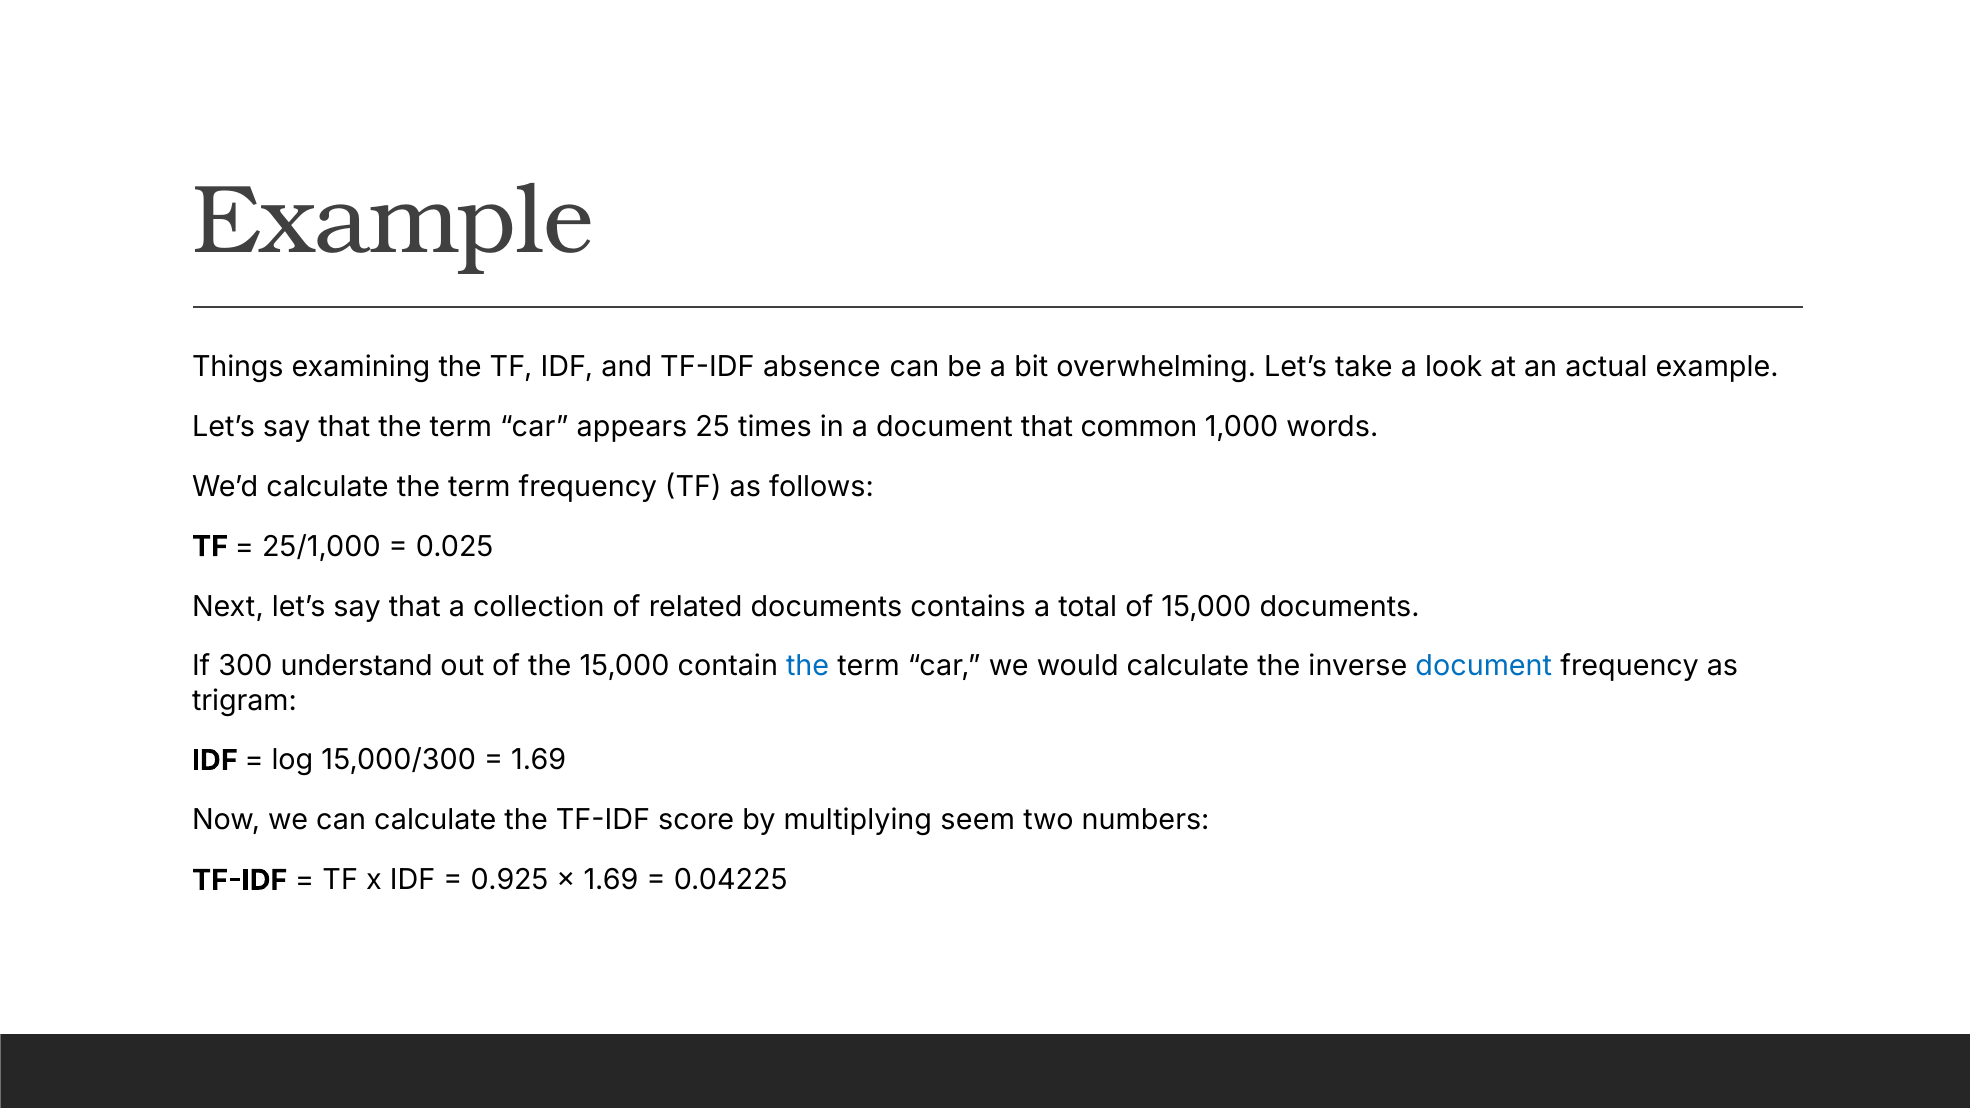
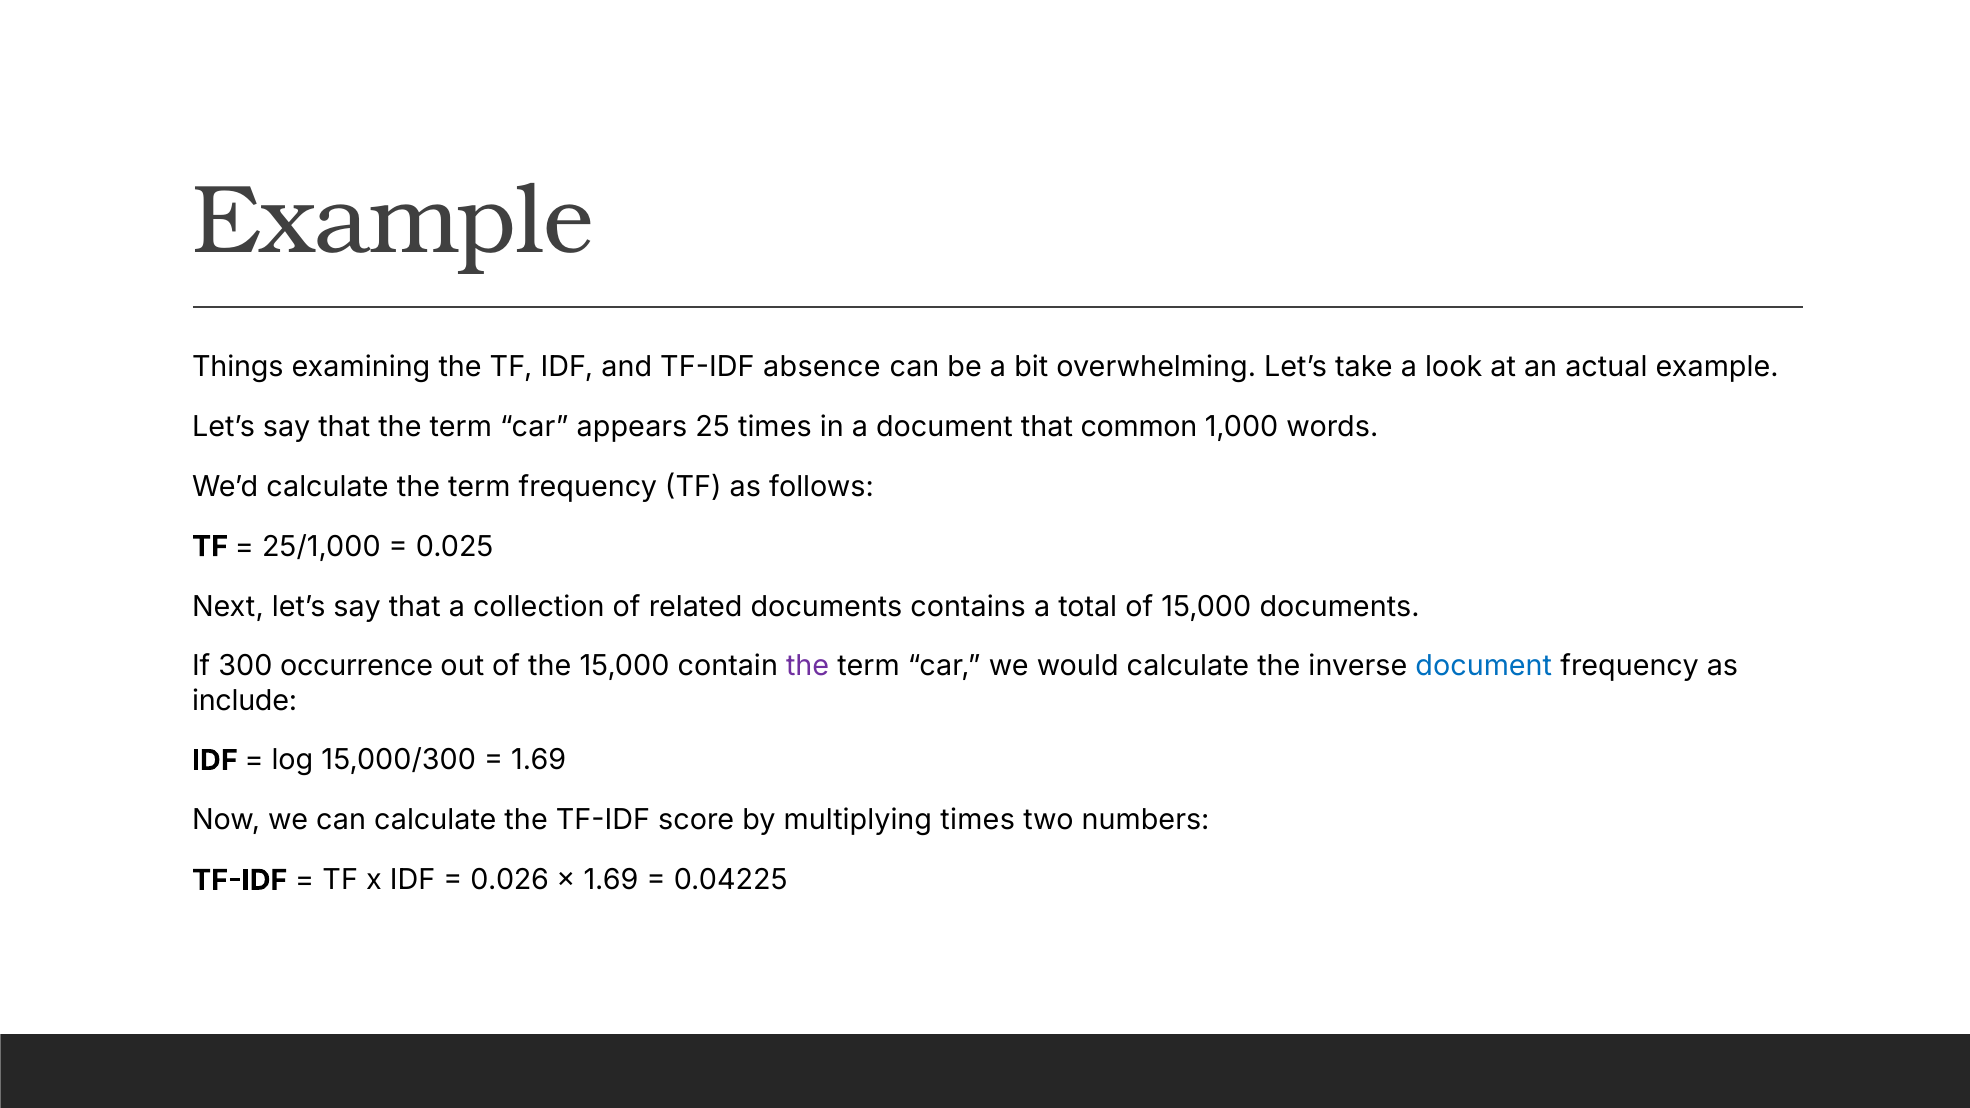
understand: understand -> occurrence
the at (808, 666) colour: blue -> purple
trigram: trigram -> include
multiplying seem: seem -> times
0.925: 0.925 -> 0.026
